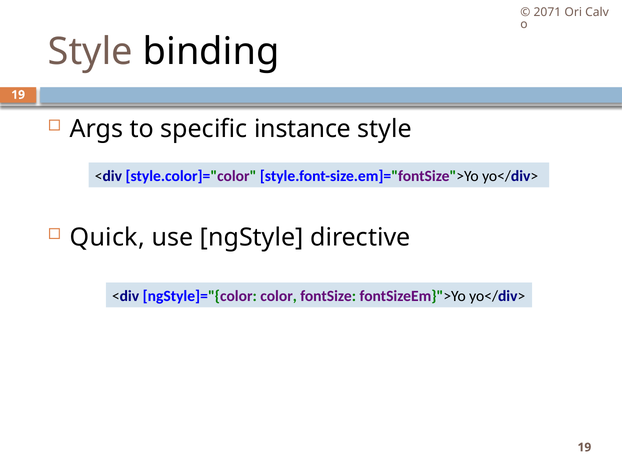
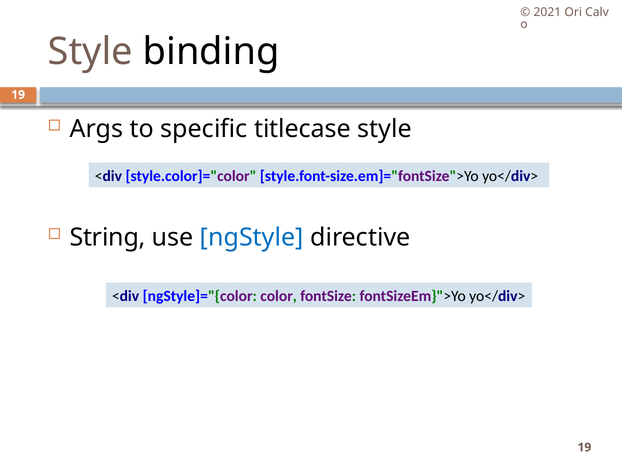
2071: 2071 -> 2021
instance: instance -> titlecase
Quick: Quick -> String
ngStyle colour: black -> blue
